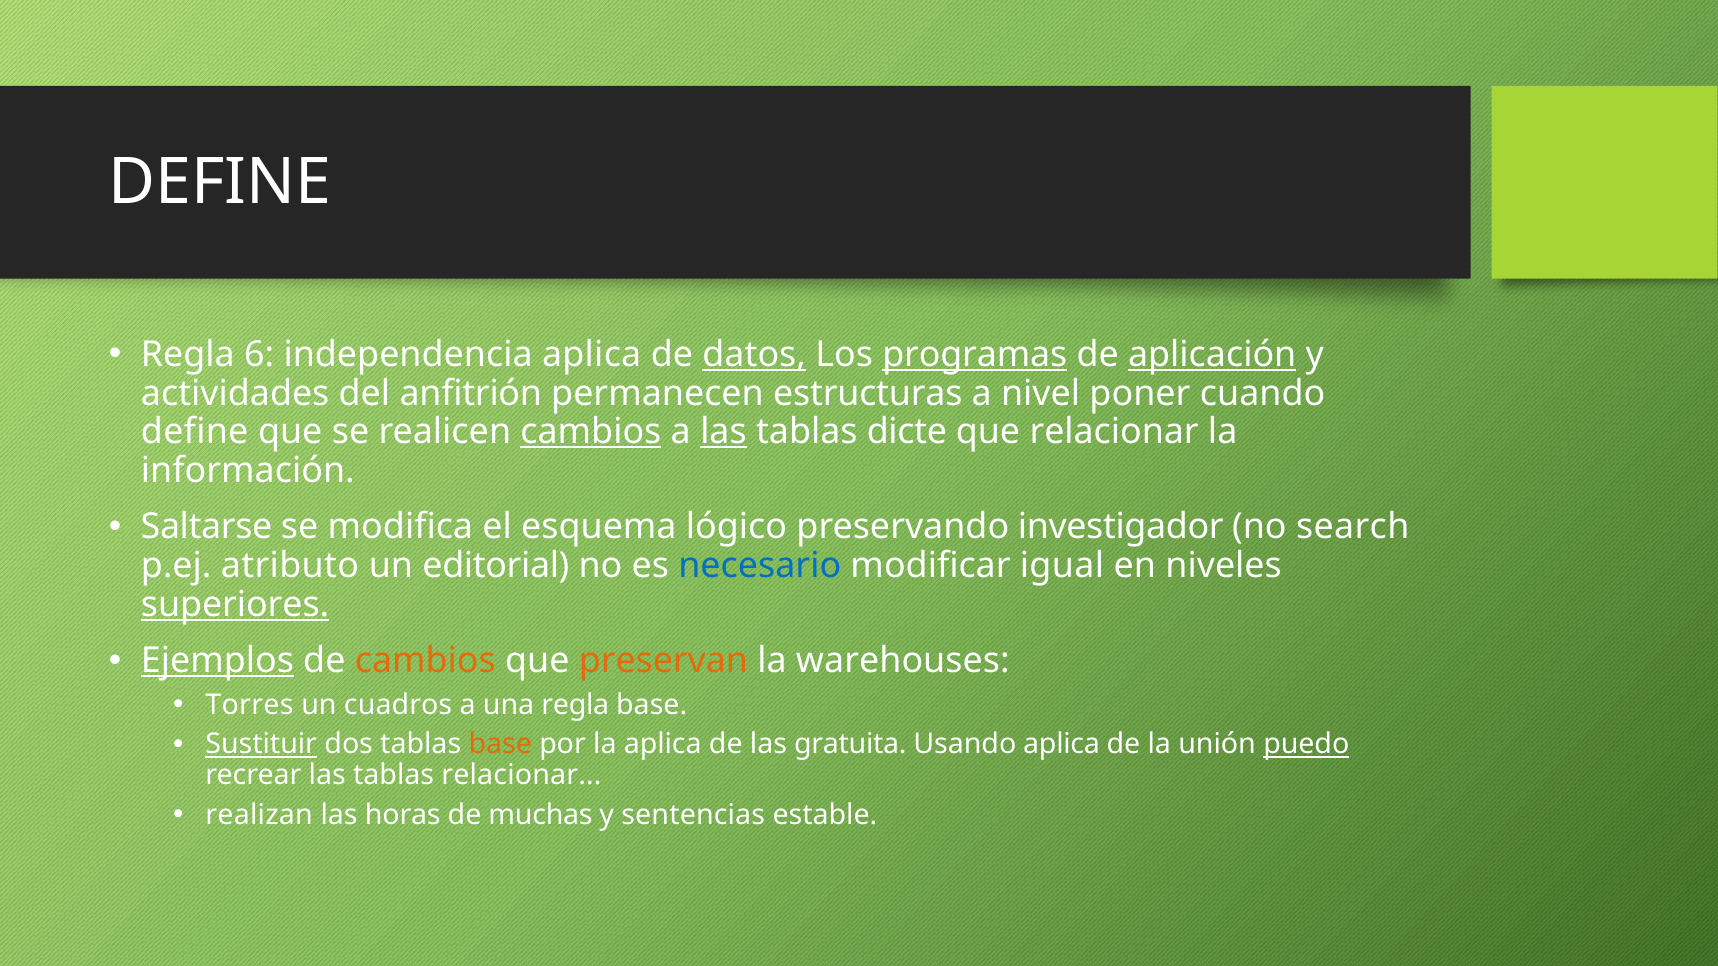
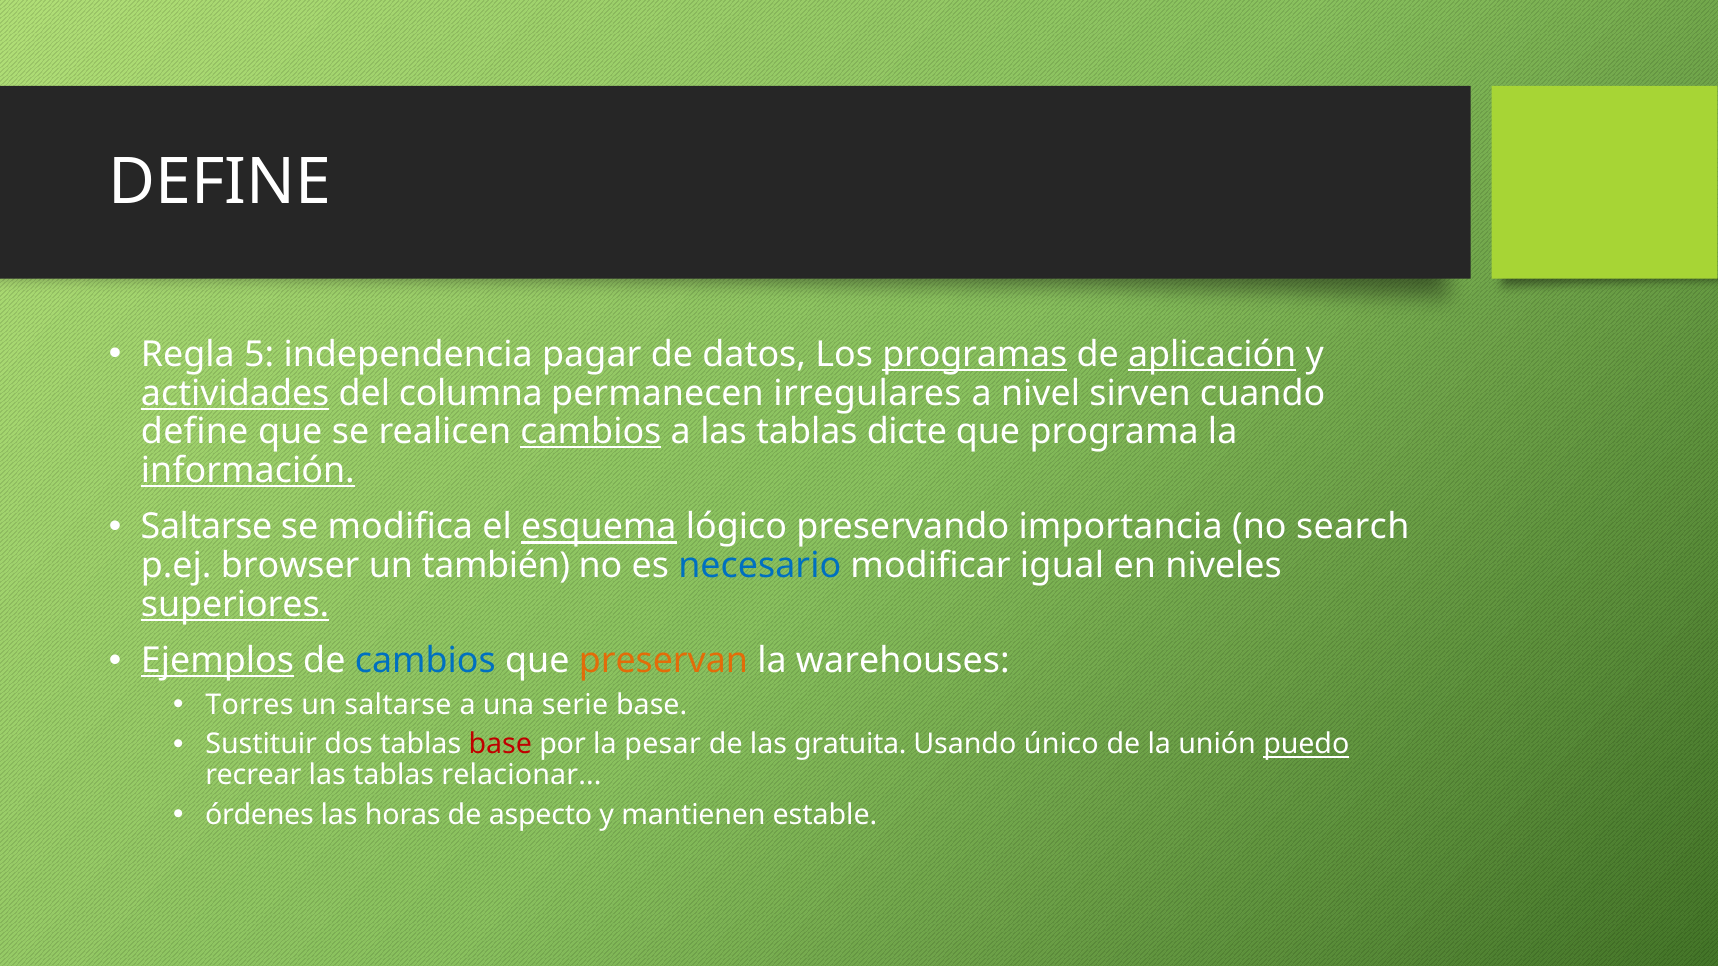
6: 6 -> 5
independencia aplica: aplica -> pagar
datos underline: present -> none
actividades underline: none -> present
anfitrión: anfitrión -> columna
estructuras: estructuras -> irregulares
poner: poner -> sirven
las at (723, 432) underline: present -> none
que relacionar: relacionar -> programa
información underline: none -> present
esquema underline: none -> present
investigador: investigador -> importancia
atributo: atributo -> browser
editorial: editorial -> también
cambios at (425, 661) colour: orange -> blue
un cuadros: cuadros -> saltarse
una regla: regla -> serie
Sustituir underline: present -> none
base at (500, 745) colour: orange -> red
la aplica: aplica -> pesar
Usando aplica: aplica -> único
realizan: realizan -> órdenes
muchas: muchas -> aspecto
sentencias: sentencias -> mantienen
